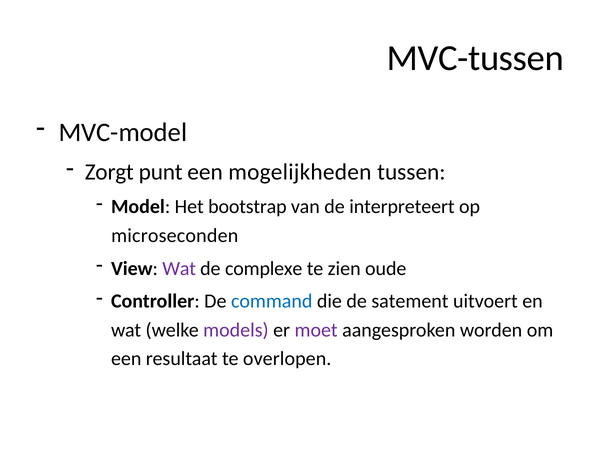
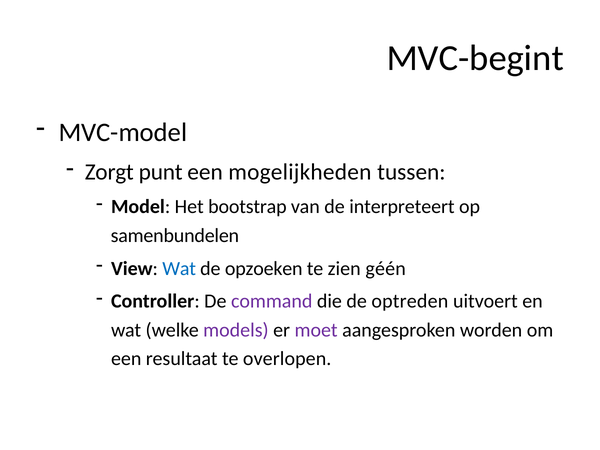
MVC-tussen: MVC-tussen -> MVC-begint
microseconden: microseconden -> samenbundelen
Wat at (179, 268) colour: purple -> blue
complexe: complexe -> opzoeken
oude: oude -> géén
command colour: blue -> purple
satement: satement -> optreden
